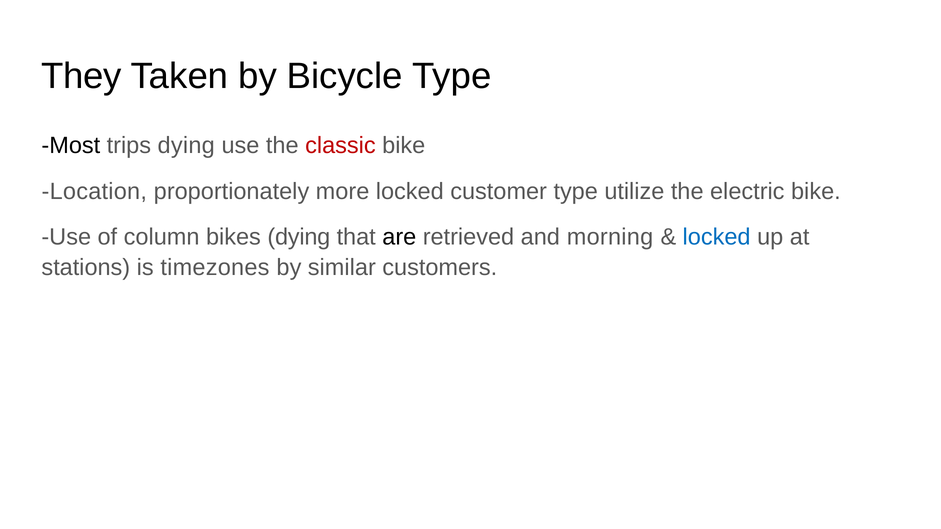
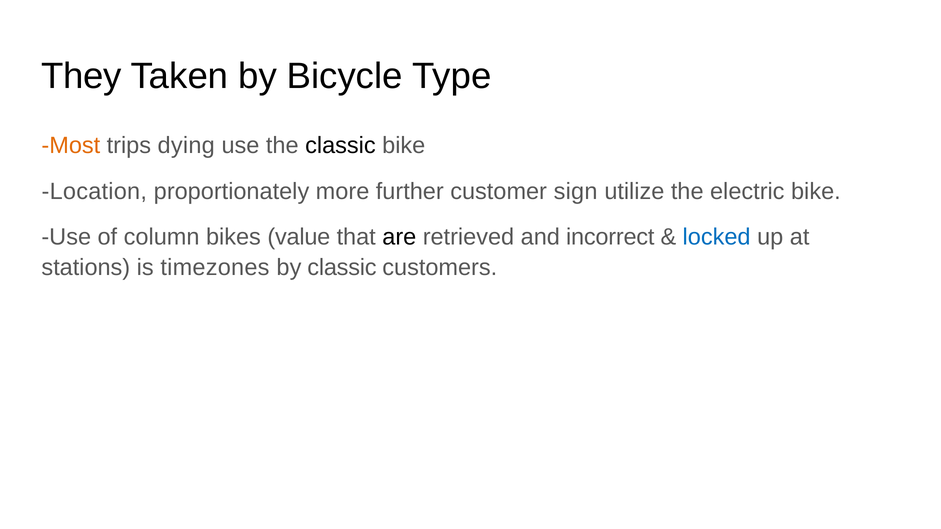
Most colour: black -> orange
classic at (340, 146) colour: red -> black
more locked: locked -> further
customer type: type -> sign
bikes dying: dying -> value
morning: morning -> incorrect
by similar: similar -> classic
